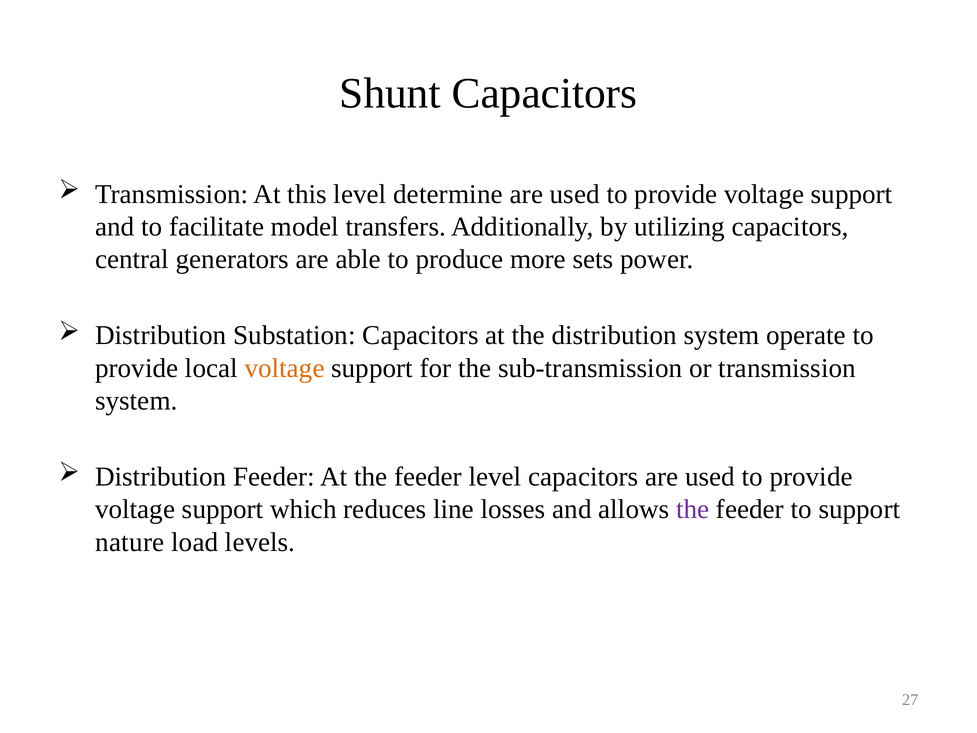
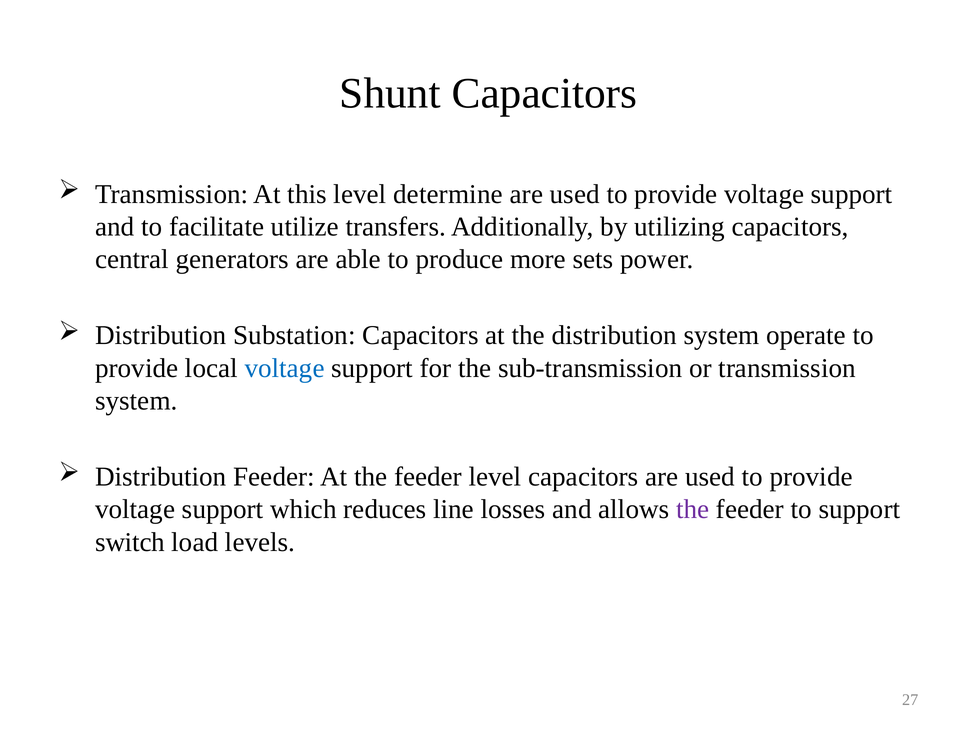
model: model -> utilize
voltage at (285, 368) colour: orange -> blue
nature: nature -> switch
